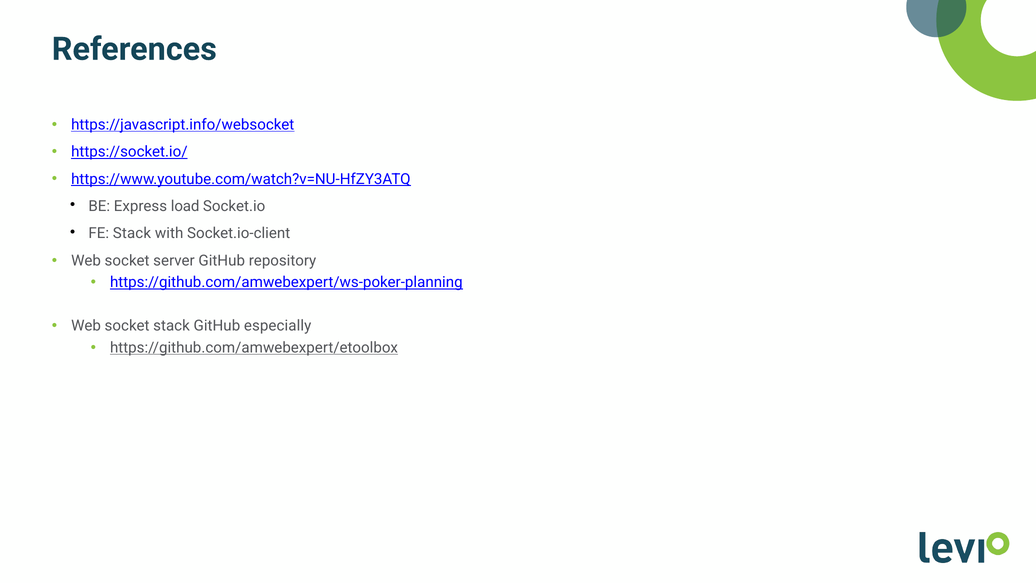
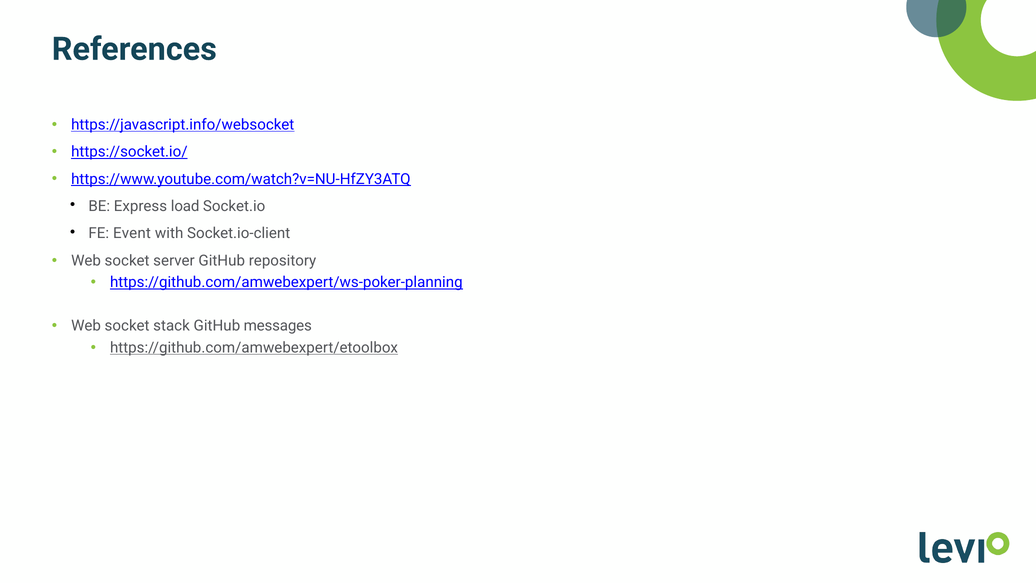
FE Stack: Stack -> Event
especially: especially -> messages
